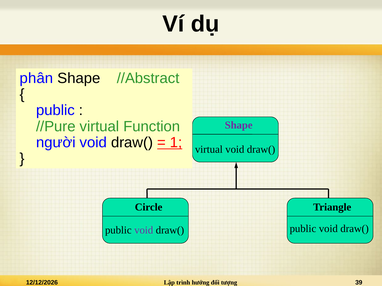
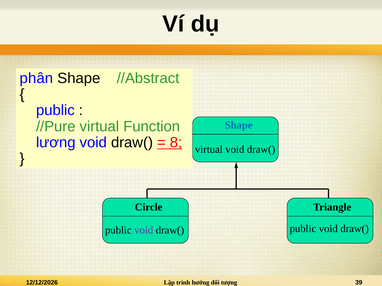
Shape at (239, 125) colour: purple -> blue
người: người -> lương
1: 1 -> 8
